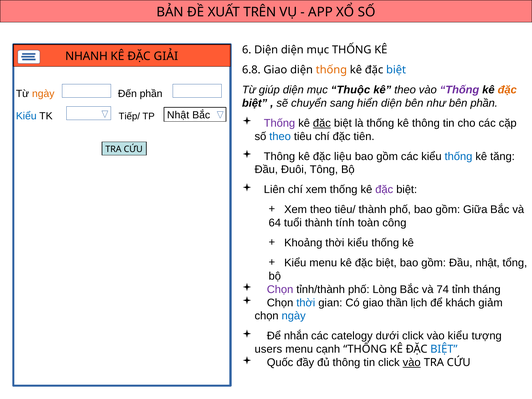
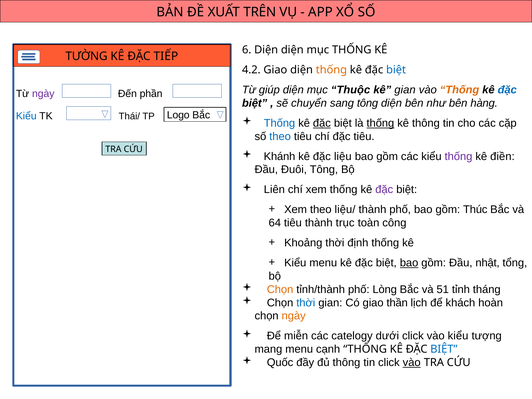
NHANH: NHANH -> TƯỜNG
GIẢI: GIẢI -> TIẾP
6.8: 6.8 -> 4.2
kê theo: theo -> gian
Thống at (460, 90) colour: purple -> orange
đặc at (507, 90) colour: orange -> blue
ngày at (43, 94) colour: orange -> purple
sang hiển: hiển -> tông
bên phần: phần -> hàng
Tiếp/: Tiếp/ -> Thái/
TP Nhật: Nhật -> Logo
Thống at (279, 123) colour: purple -> blue
thống at (380, 123) underline: none -> present
đặc tiên: tiên -> tiêu
Thông at (279, 156): Thông -> Khánh
thống at (459, 156) colour: blue -> purple
tăng: tăng -> điền
tiêu/: tiêu/ -> liệu/
Giữa: Giữa -> Thúc
64 tuổi: tuổi -> tiêu
tính: tính -> trục
thời kiểu: kiểu -> định
bao at (409, 263) underline: none -> present
Chọn at (280, 289) colour: purple -> orange
74: 74 -> 51
giảm: giảm -> hoàn
ngày at (294, 316) colour: blue -> orange
nhắn: nhắn -> miễn
users: users -> mang
